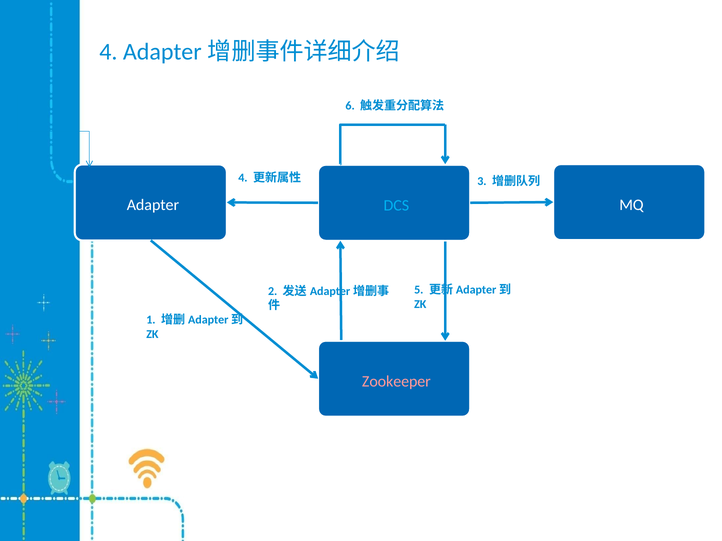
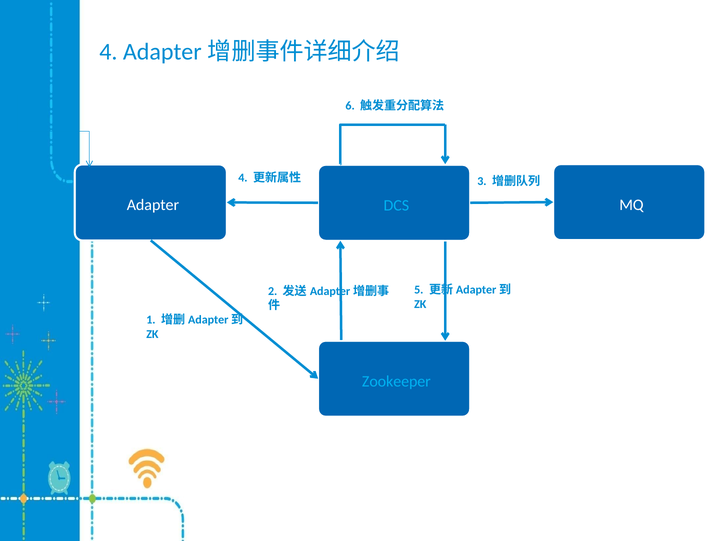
Zookeeper colour: pink -> light blue
